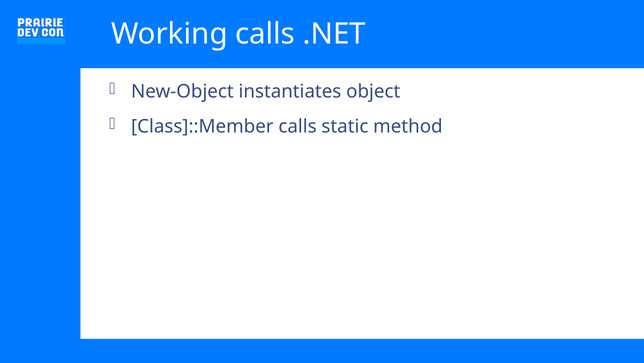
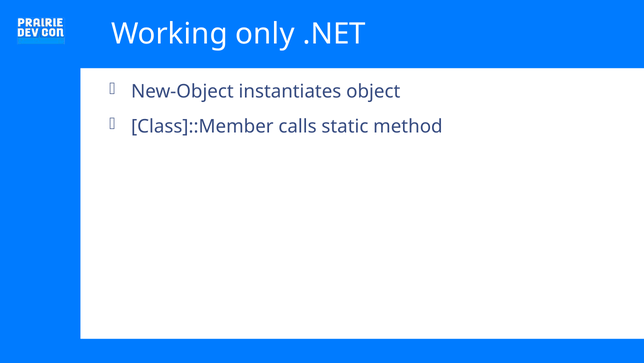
Working calls: calls -> only
